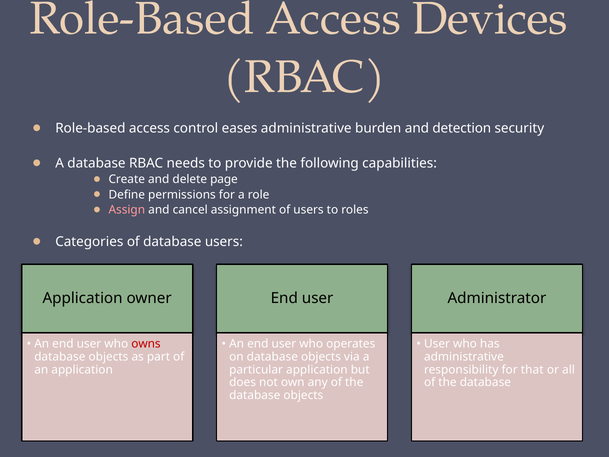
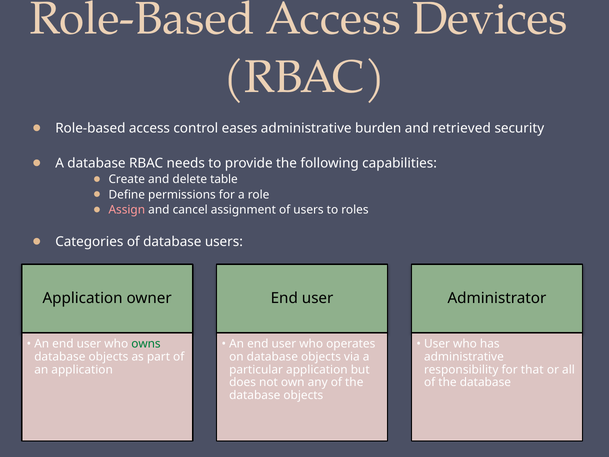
detection: detection -> retrieved
page: page -> table
owns colour: red -> green
